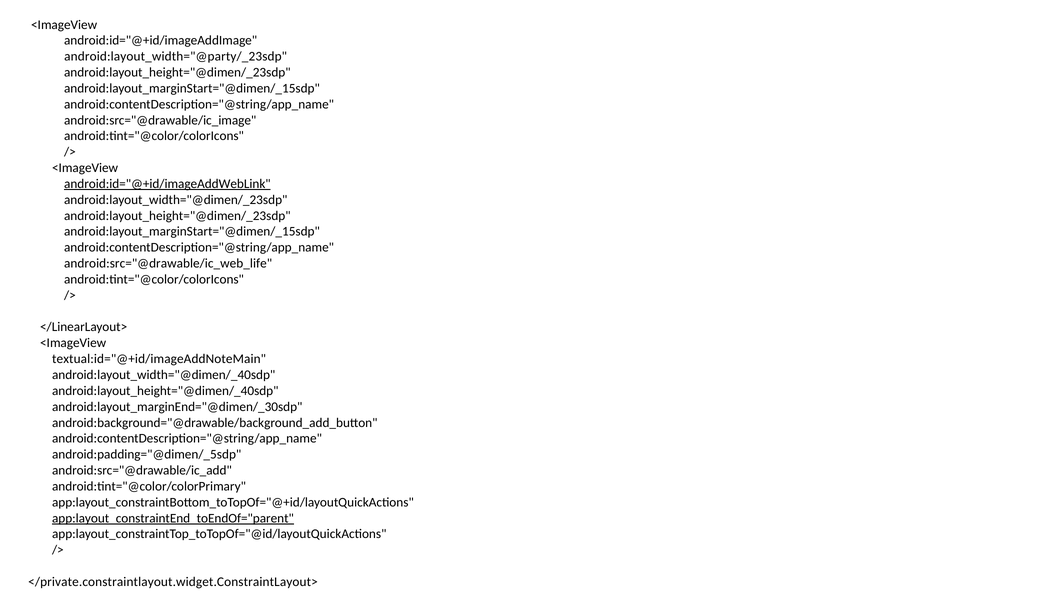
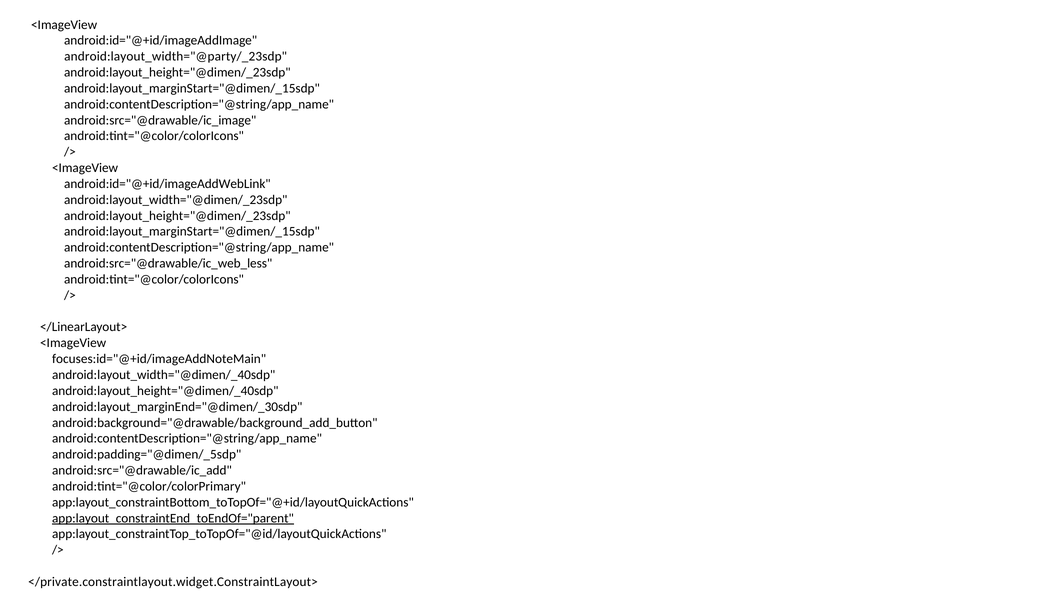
android:id="@+id/imageAddWebLink underline: present -> none
android:src="@drawable/ic_web_life: android:src="@drawable/ic_web_life -> android:src="@drawable/ic_web_less
textual:id="@+id/imageAddNoteMain: textual:id="@+id/imageAddNoteMain -> focuses:id="@+id/imageAddNoteMain
